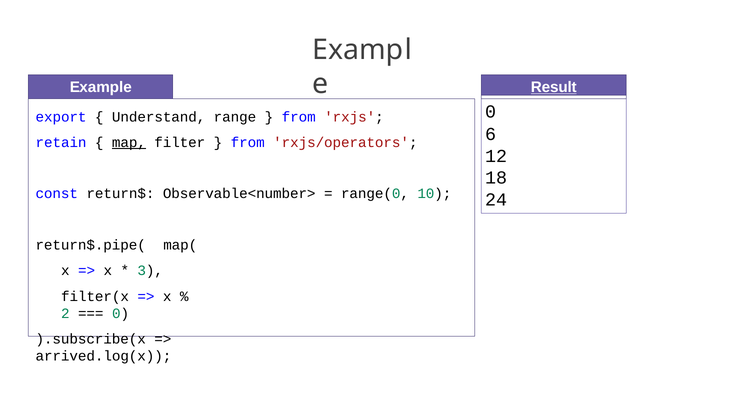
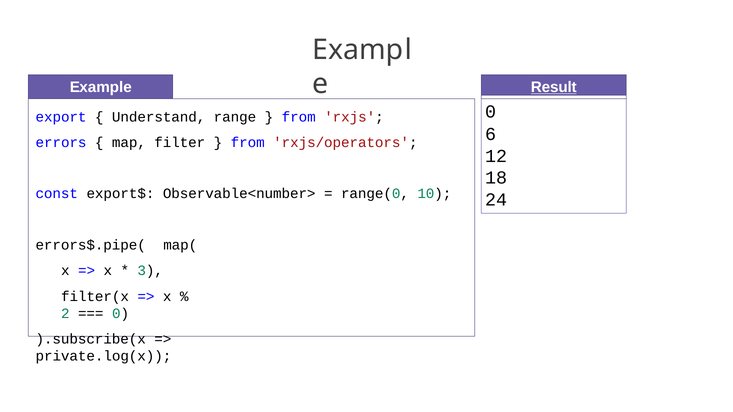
retain: retain -> errors
map underline: present -> none
return$: return$ -> export$
return$.pipe(: return$.pipe( -> errors$.pipe(
arrived.log(x: arrived.log(x -> private.log(x
